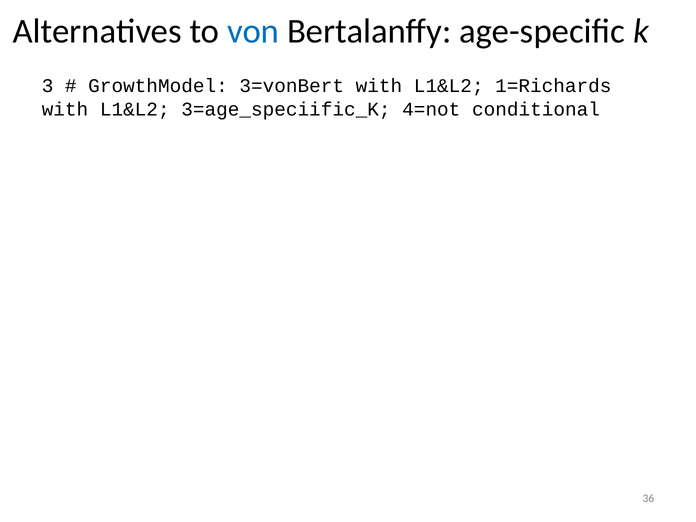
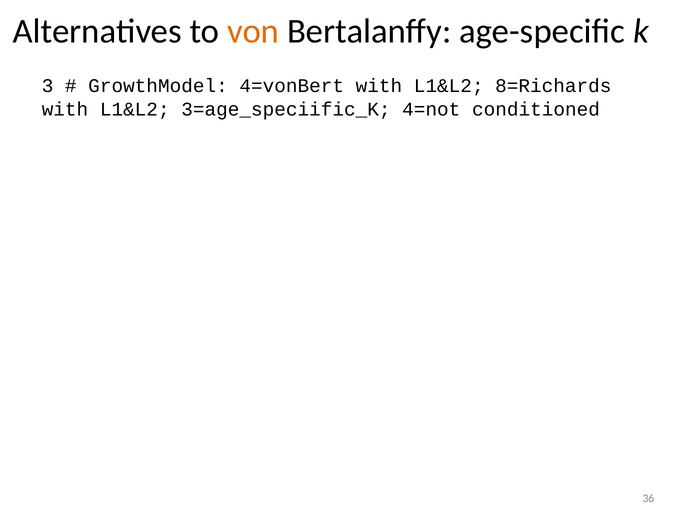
von colour: blue -> orange
3=vonBert: 3=vonBert -> 4=vonBert
1=Richards: 1=Richards -> 8=Richards
conditional: conditional -> conditioned
